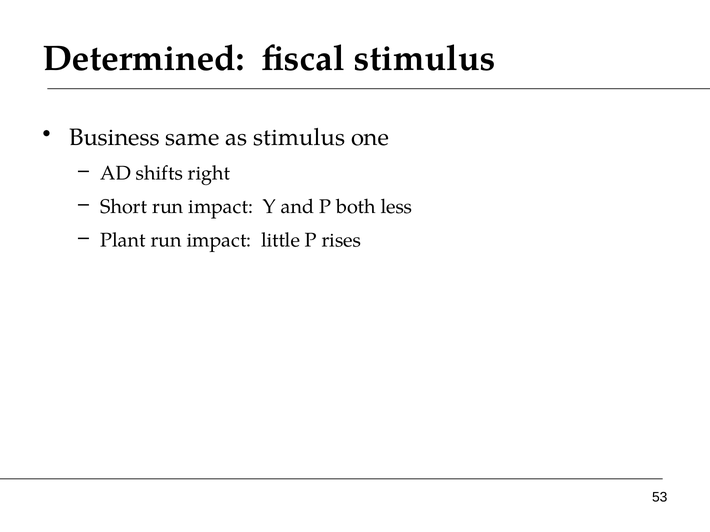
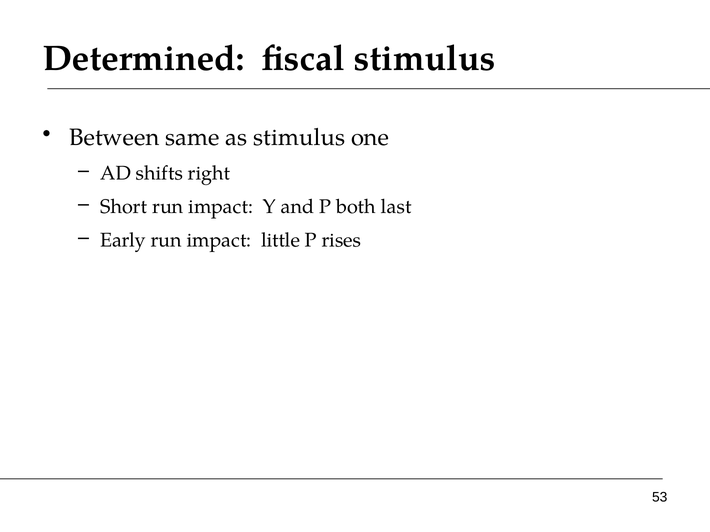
Business: Business -> Between
less: less -> last
Plant: Plant -> Early
